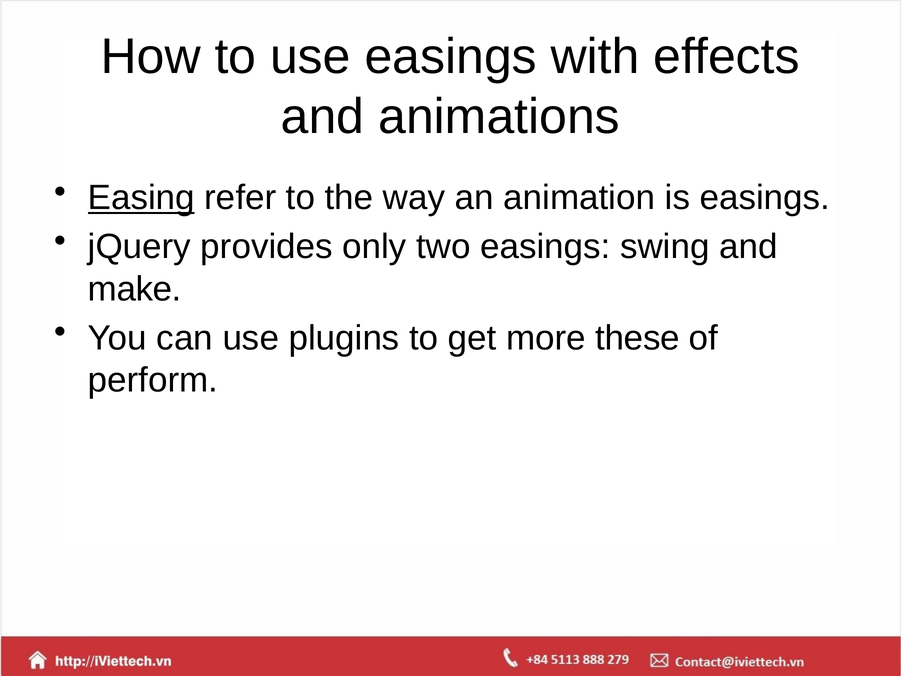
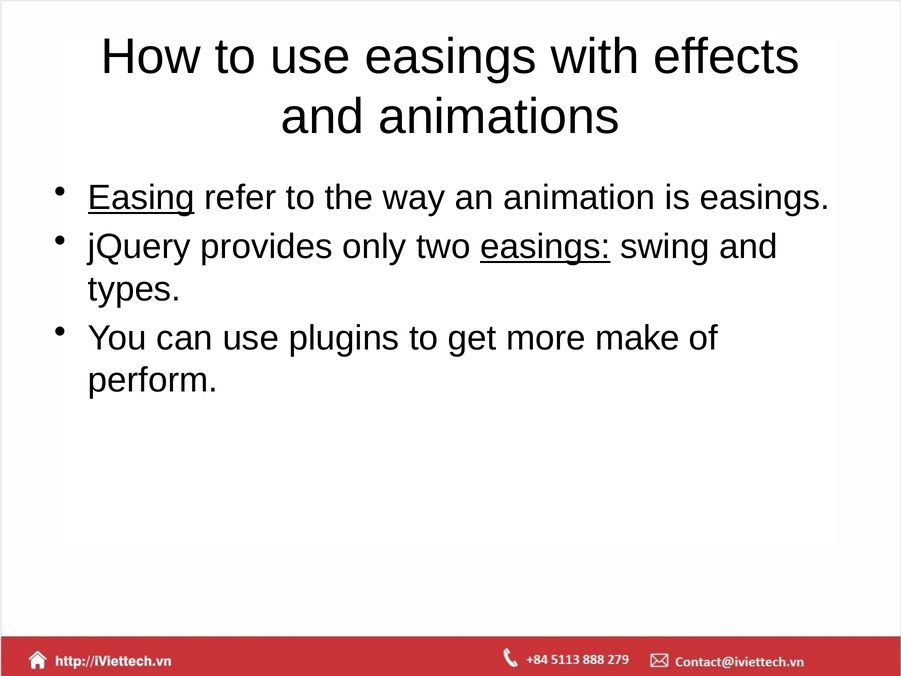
easings at (545, 247) underline: none -> present
make: make -> types
these: these -> make
